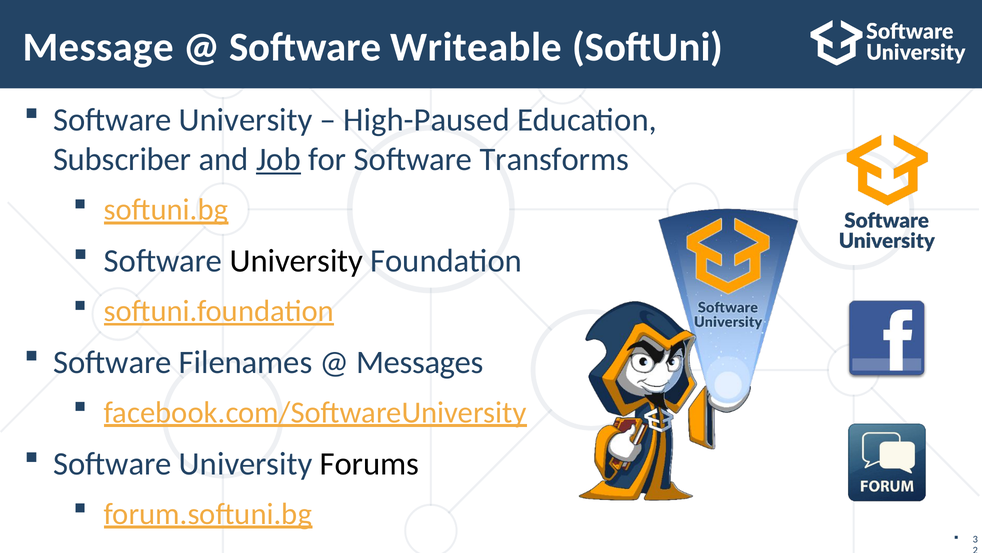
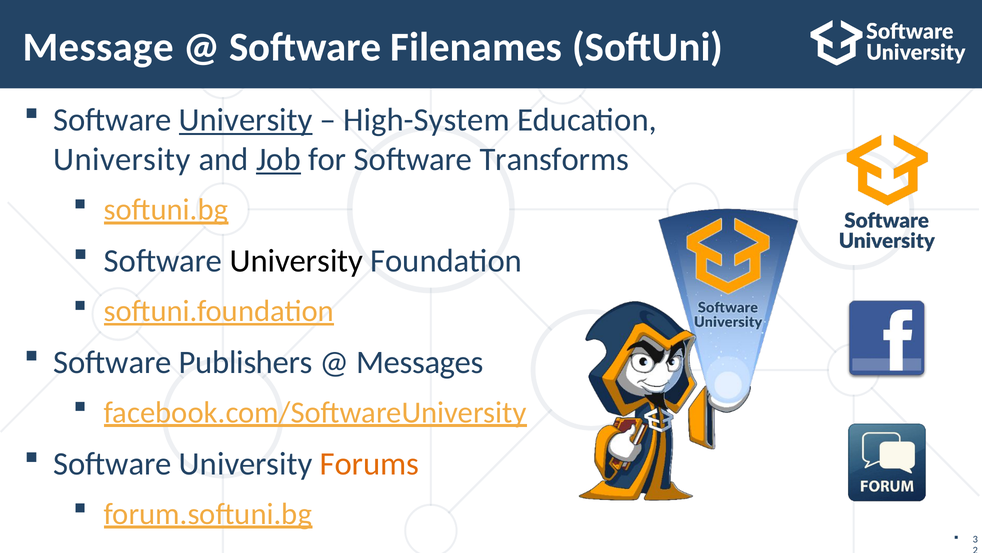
Writeable: Writeable -> Filenames
University at (246, 120) underline: none -> present
High-Paused: High-Paused -> High-System
Subscriber at (122, 159): Subscriber -> University
Filenames: Filenames -> Publishers
Forums colour: black -> orange
